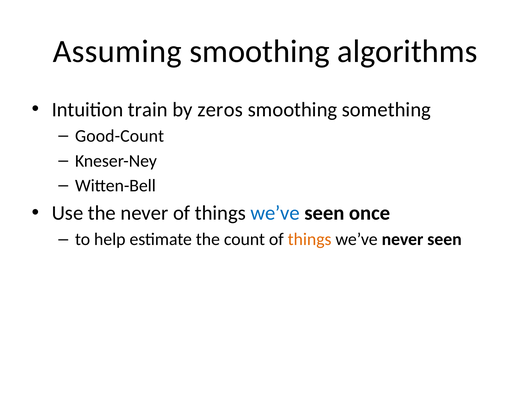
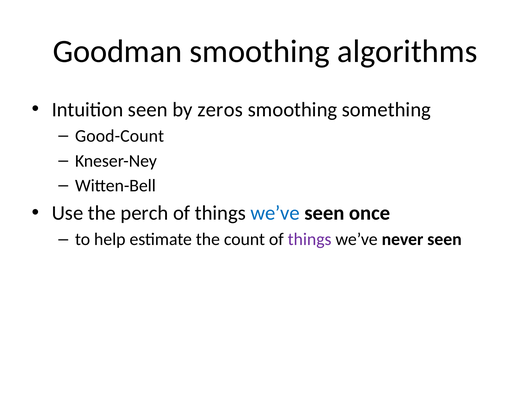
Assuming: Assuming -> Goodman
Intuition train: train -> seen
the never: never -> perch
things at (310, 239) colour: orange -> purple
